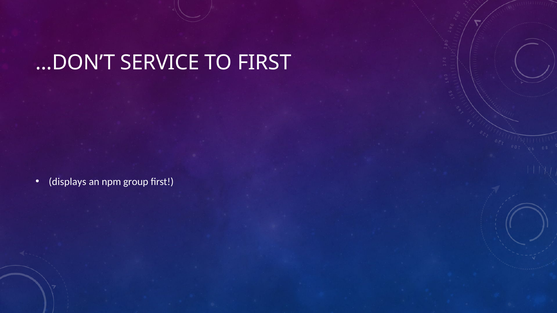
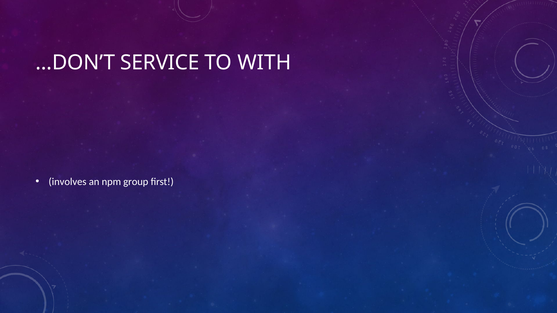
TO FIRST: FIRST -> WITH
displays: displays -> involves
